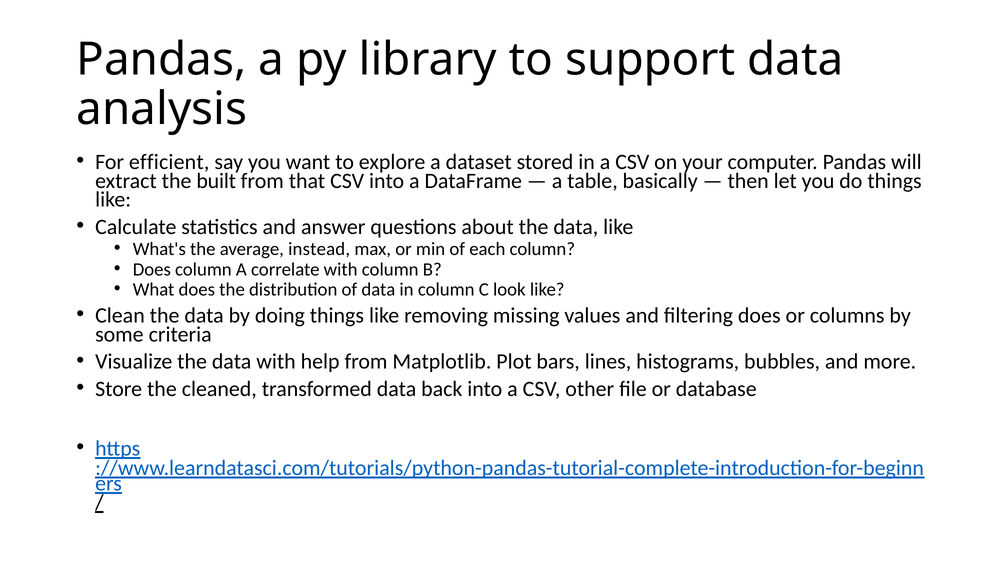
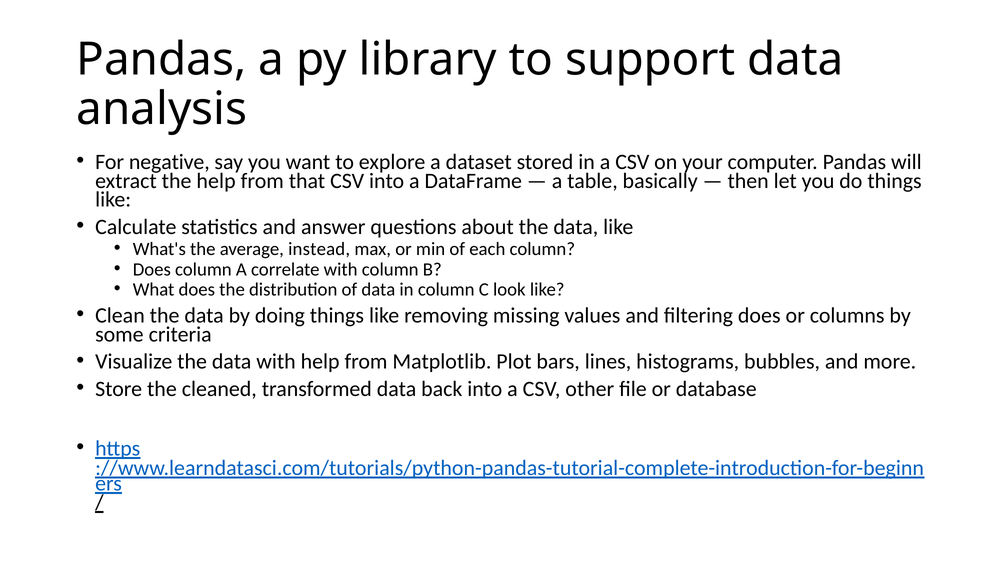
efficient: efficient -> negative
the built: built -> help
